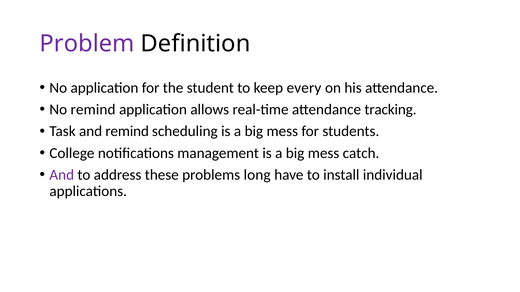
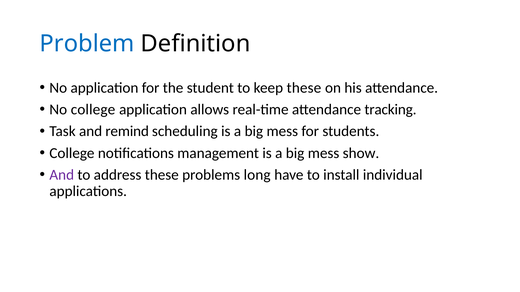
Problem colour: purple -> blue
keep every: every -> these
No remind: remind -> college
catch: catch -> show
